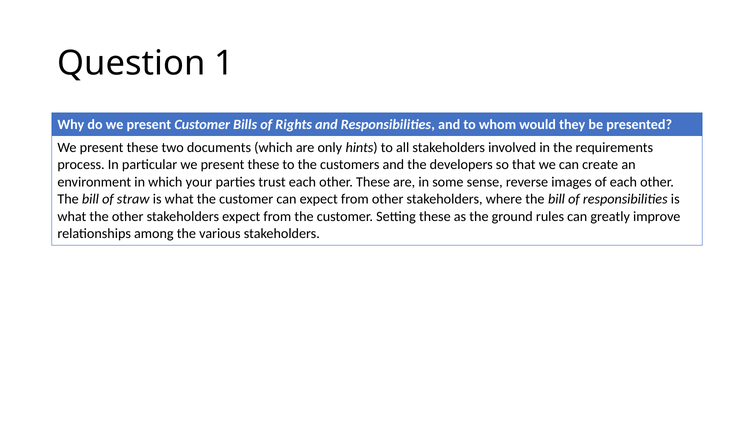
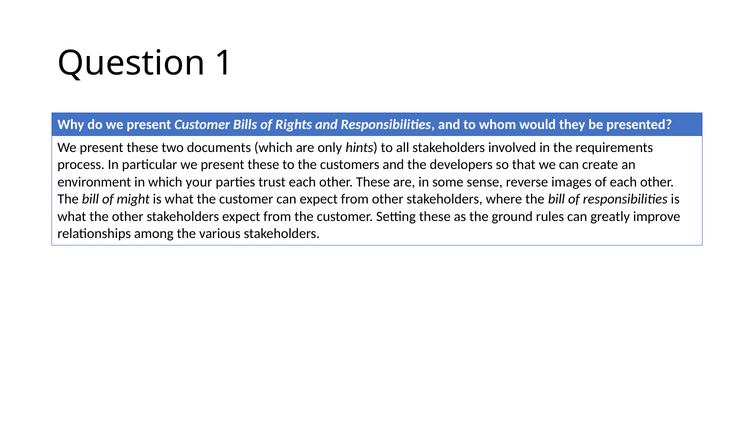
straw: straw -> might
